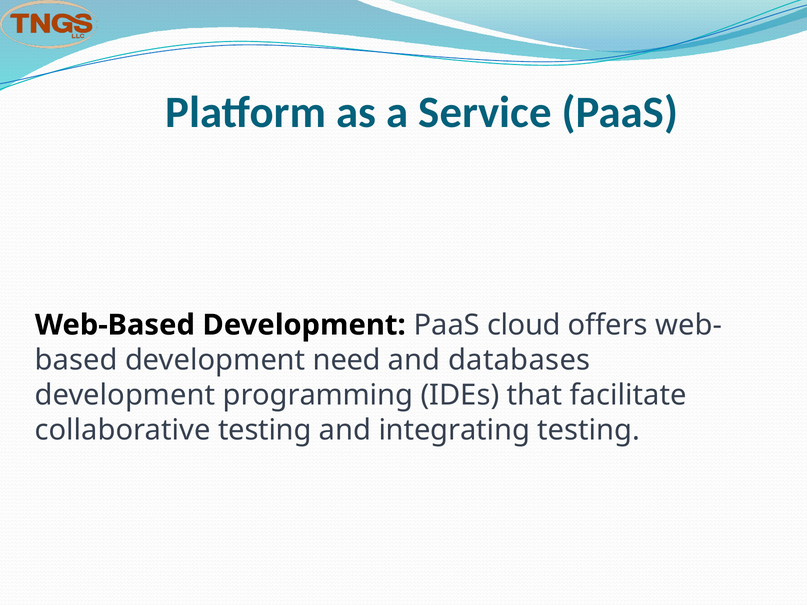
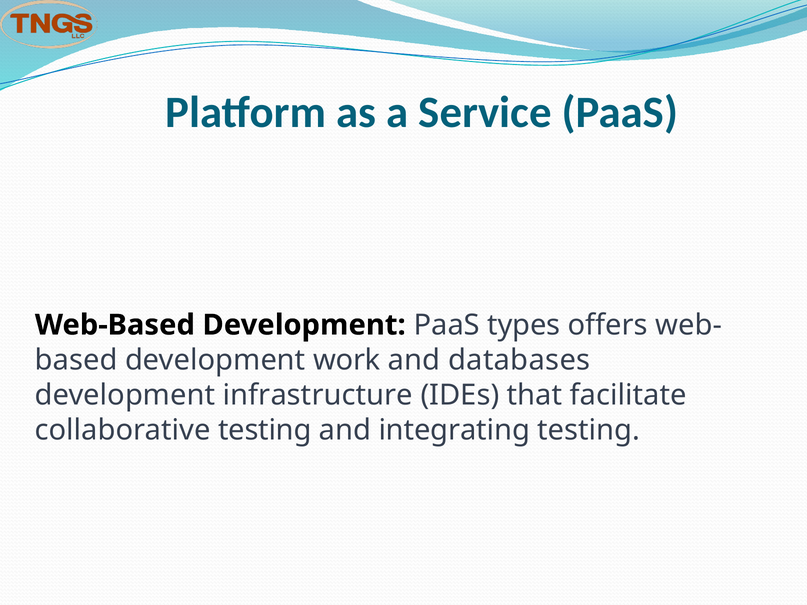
cloud: cloud -> types
need: need -> work
programming: programming -> infrastructure
